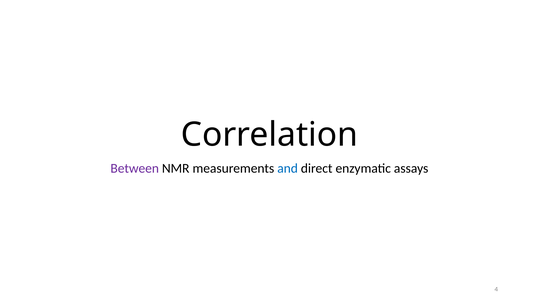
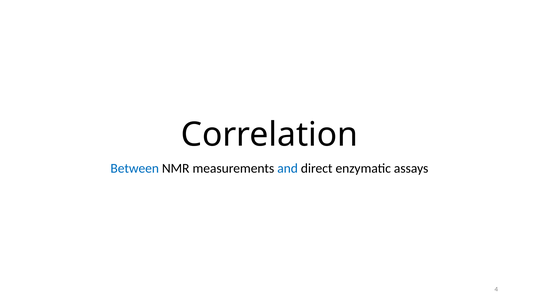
Between colour: purple -> blue
